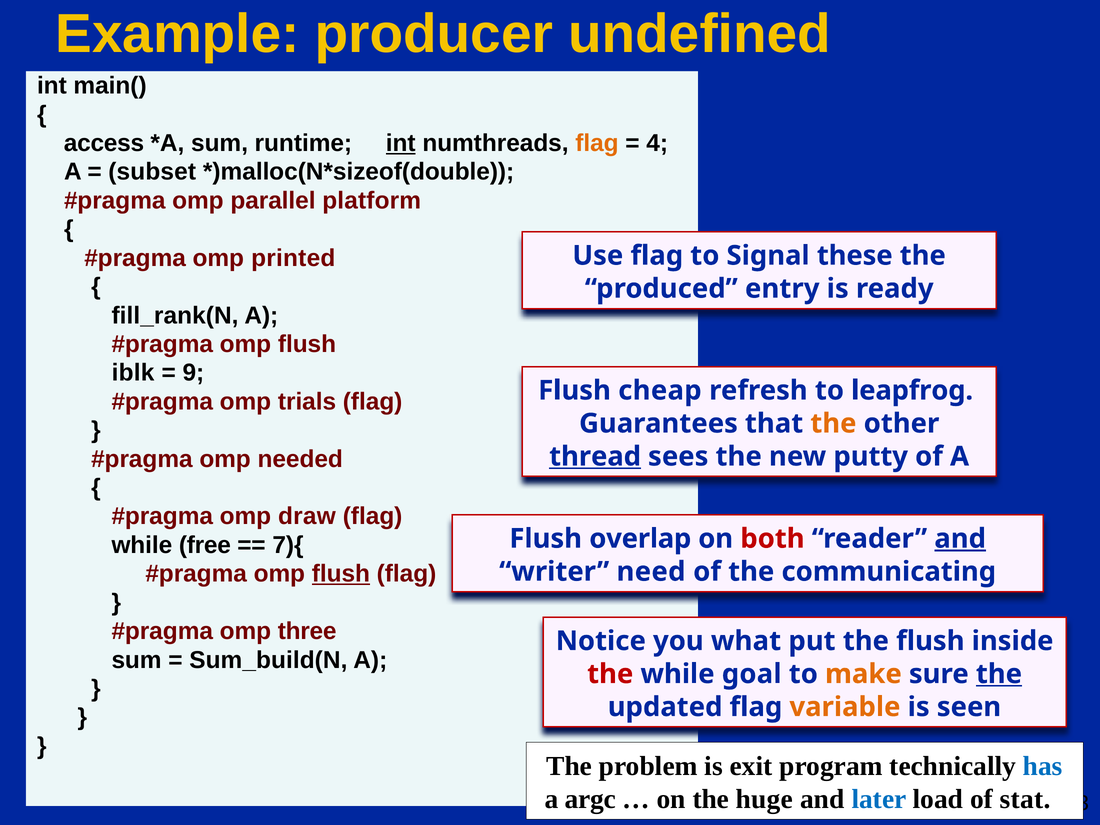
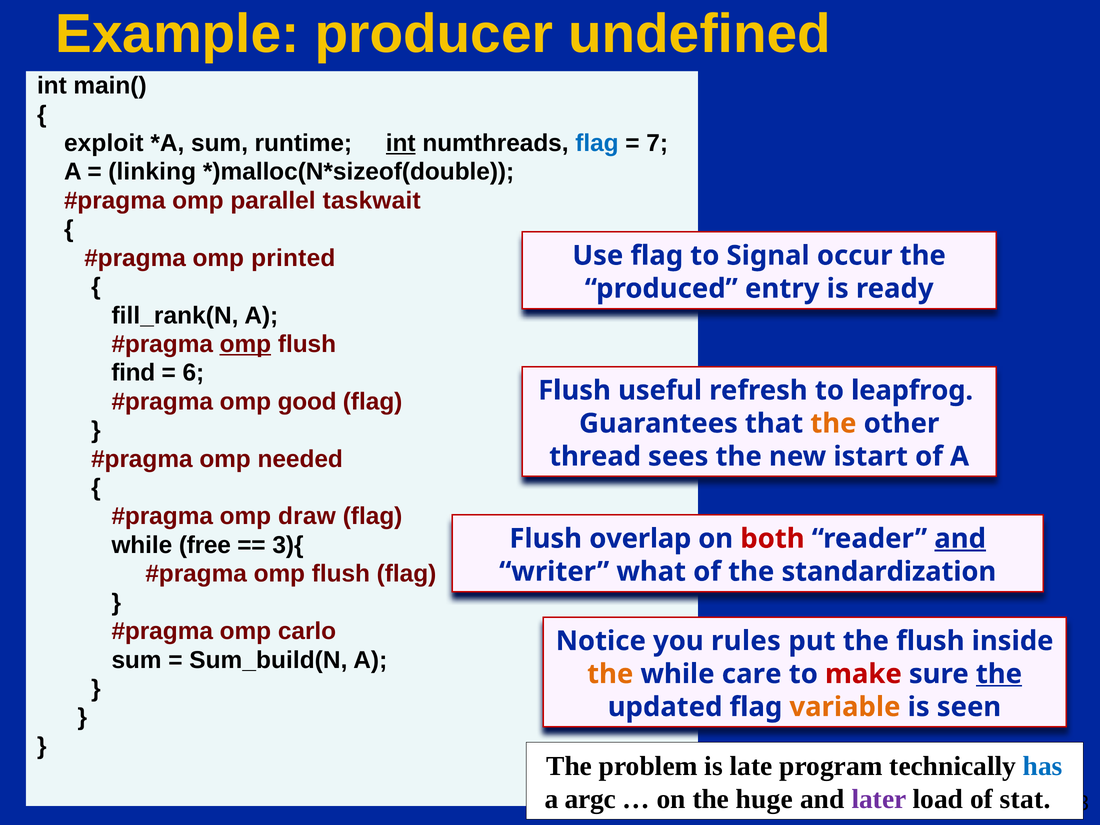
access: access -> exploit
flag at (597, 143) colour: orange -> blue
4: 4 -> 7
subset: subset -> linking
platform: platform -> taskwait
these: these -> occur
omp at (245, 344) underline: none -> present
iblk: iblk -> find
9: 9 -> 6
cheap: cheap -> useful
trials: trials -> good
thread underline: present -> none
putty: putty -> istart
7){: 7){ -> 3){
flush at (341, 574) underline: present -> none
need: need -> what
communicating: communicating -> standardization
three: three -> carlo
what: what -> rules
the at (610, 674) colour: red -> orange
goal: goal -> care
make colour: orange -> red
exit: exit -> late
later colour: blue -> purple
